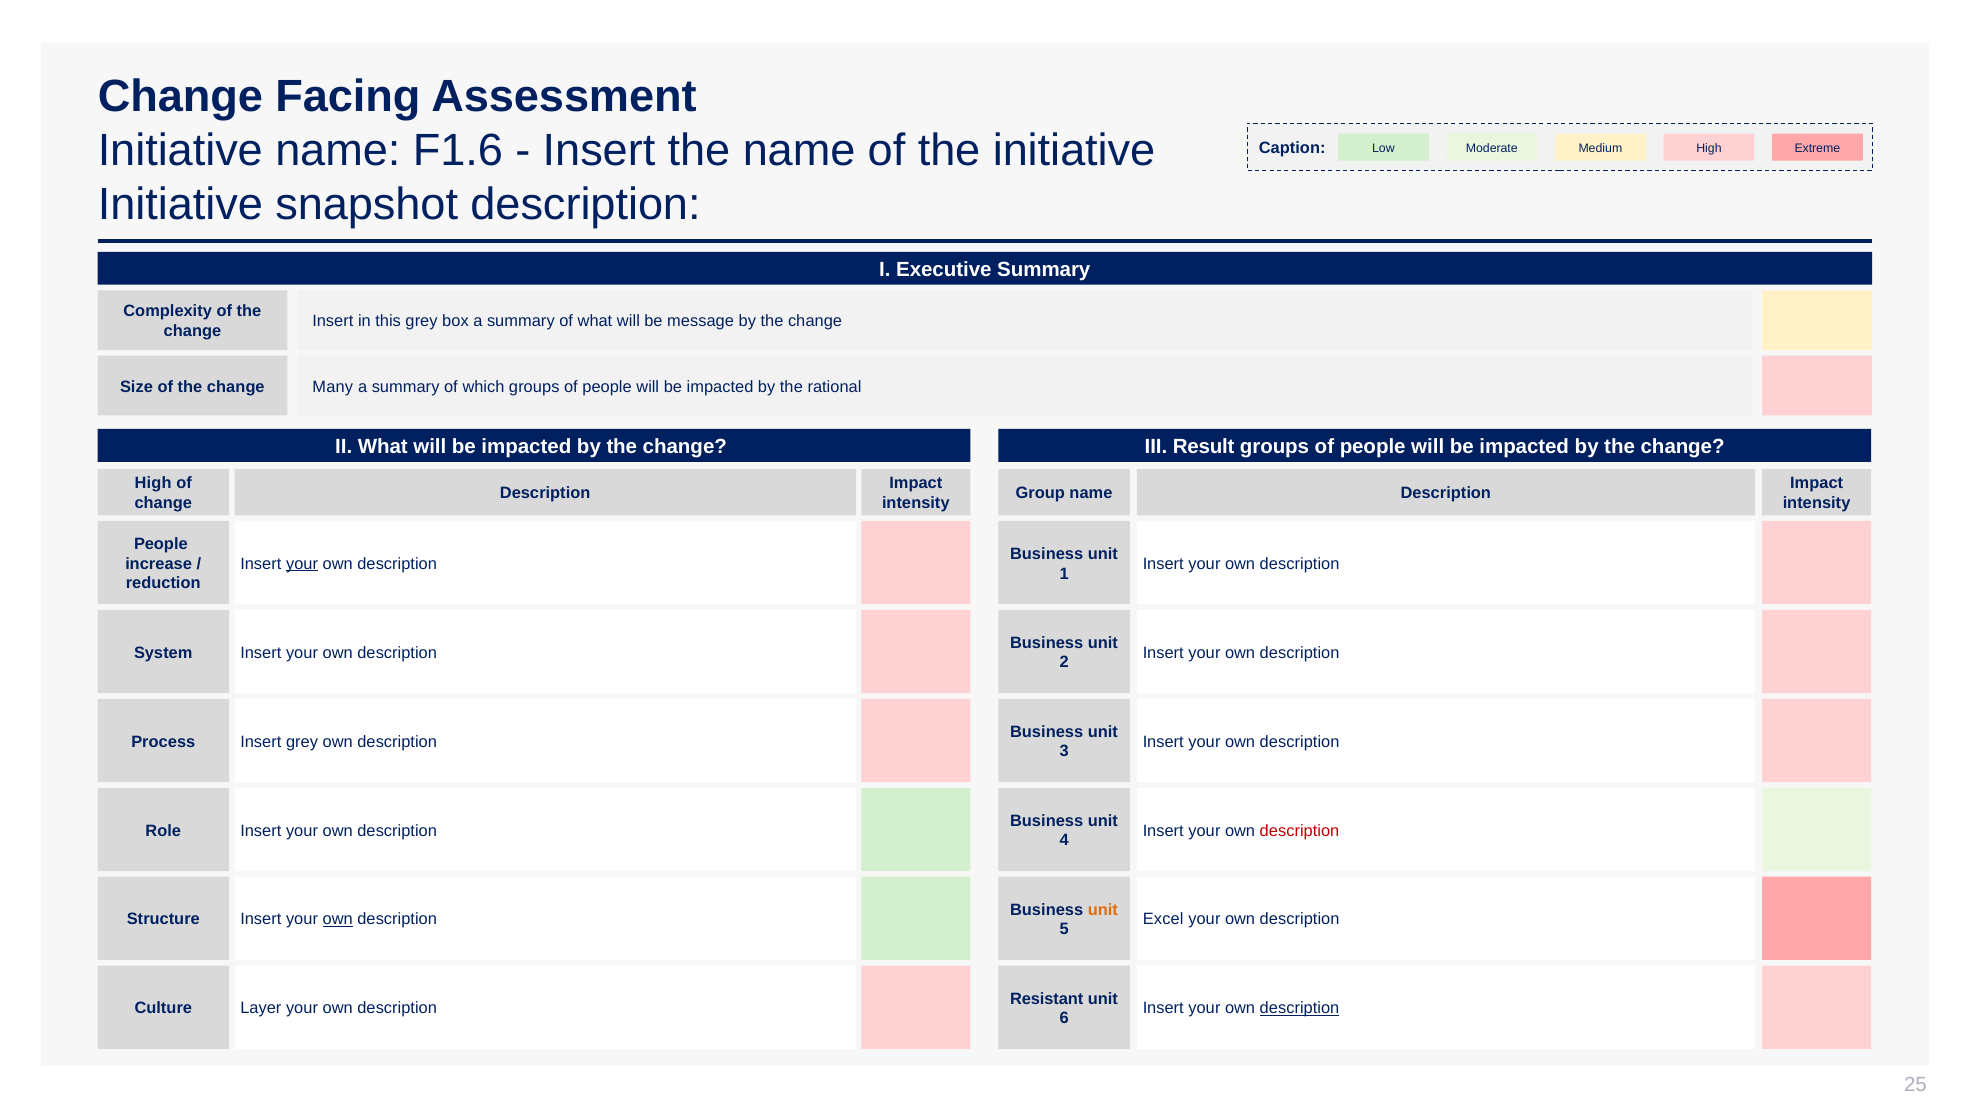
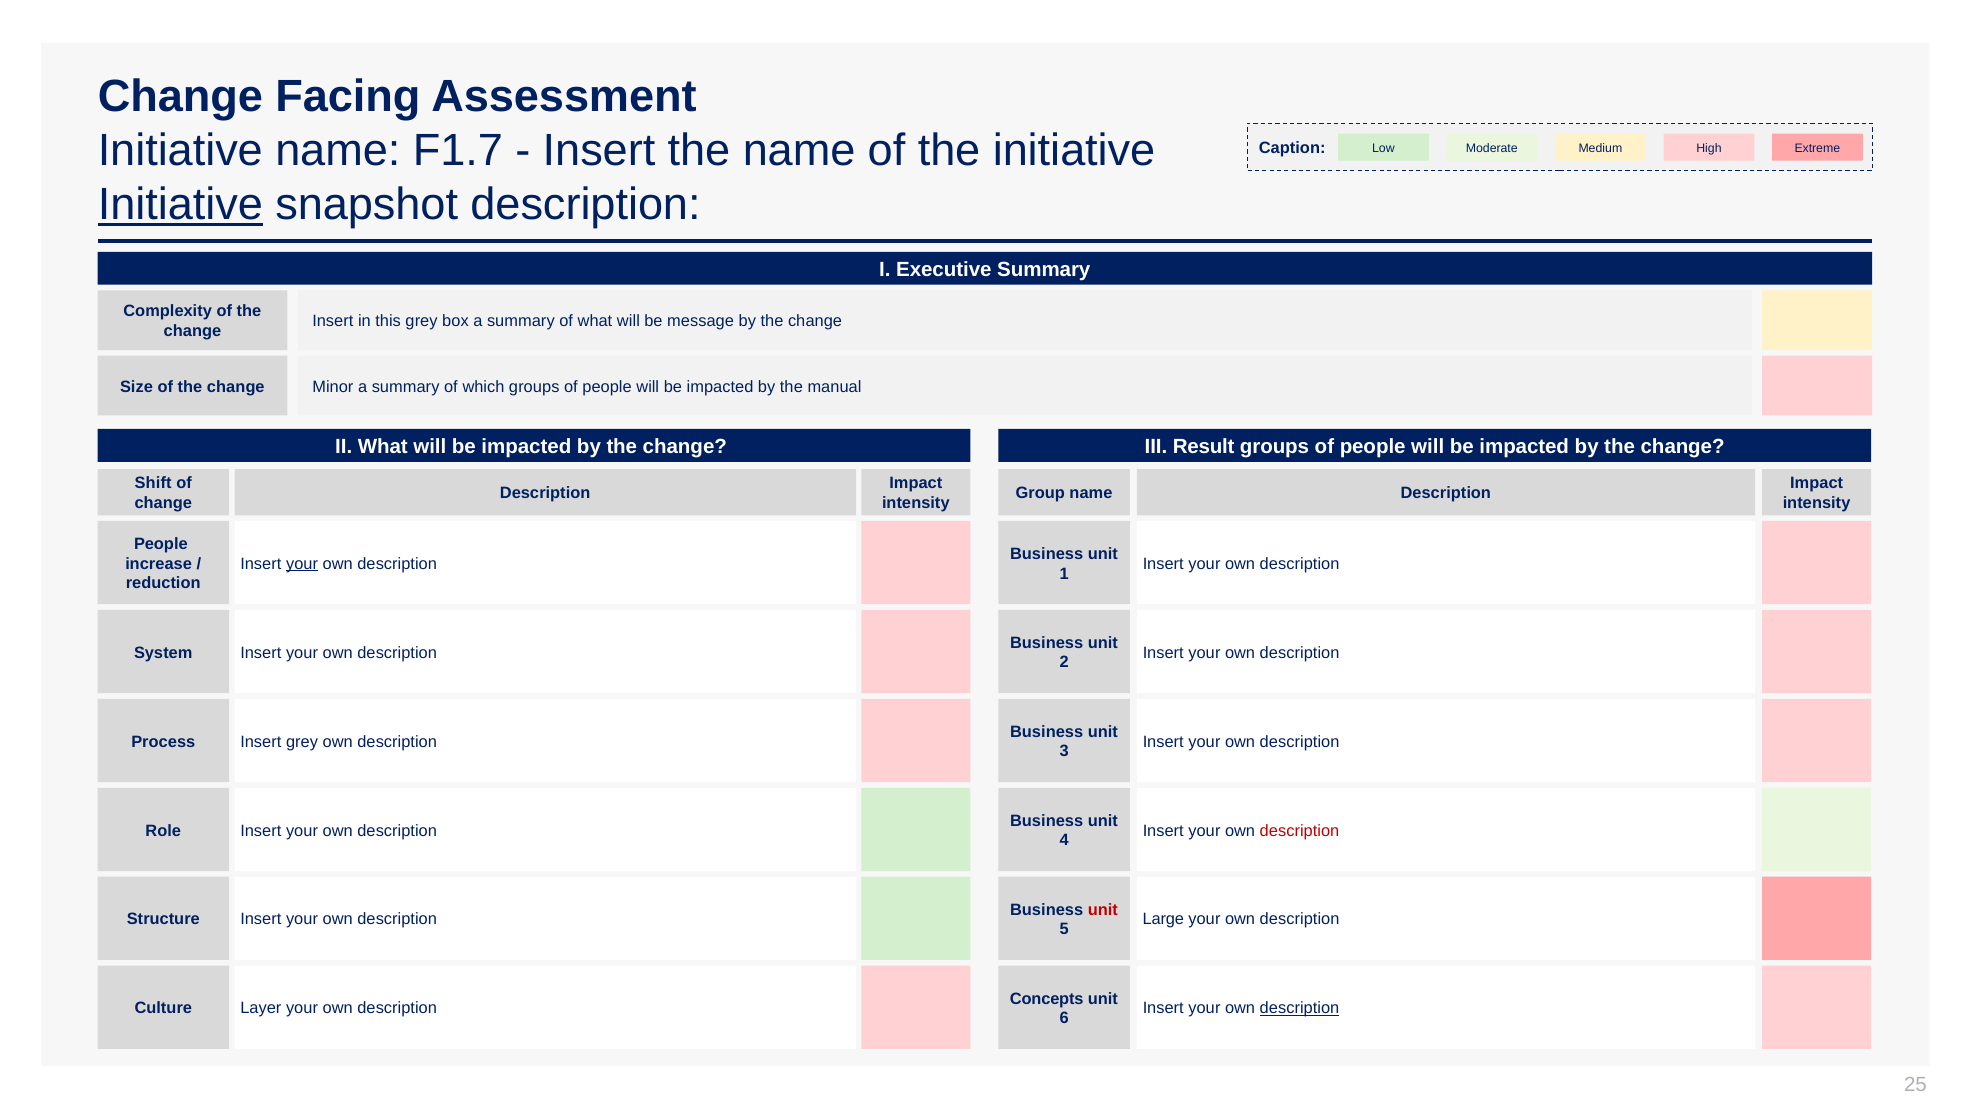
F1.6: F1.6 -> F1.7
Initiative at (180, 205) underline: none -> present
Many: Many -> Minor
rational: rational -> manual
High at (153, 484): High -> Shift
unit at (1103, 910) colour: orange -> red
own at (338, 920) underline: present -> none
Excel: Excel -> Large
Resistant: Resistant -> Concepts
